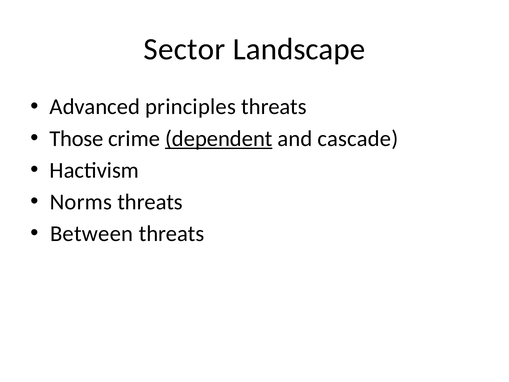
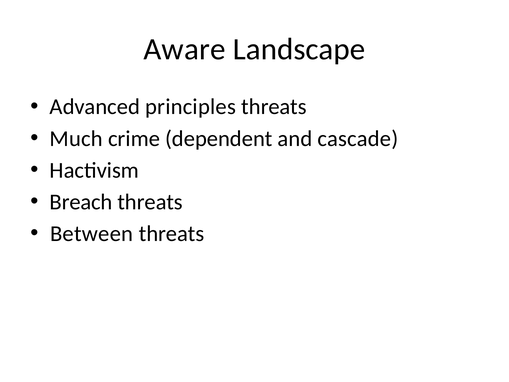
Sector: Sector -> Aware
Those: Those -> Much
dependent underline: present -> none
Norms: Norms -> Breach
